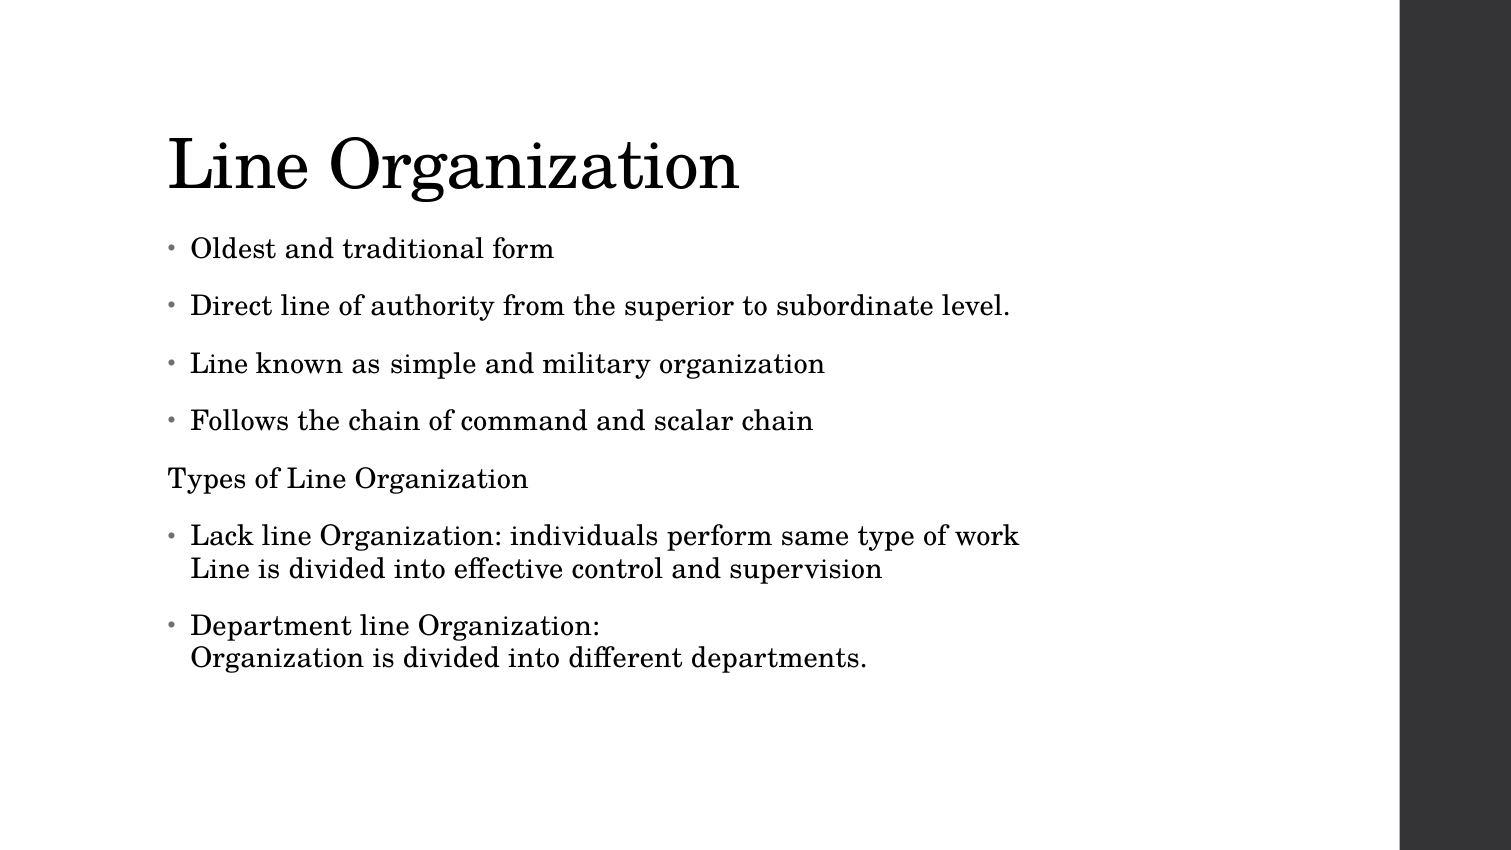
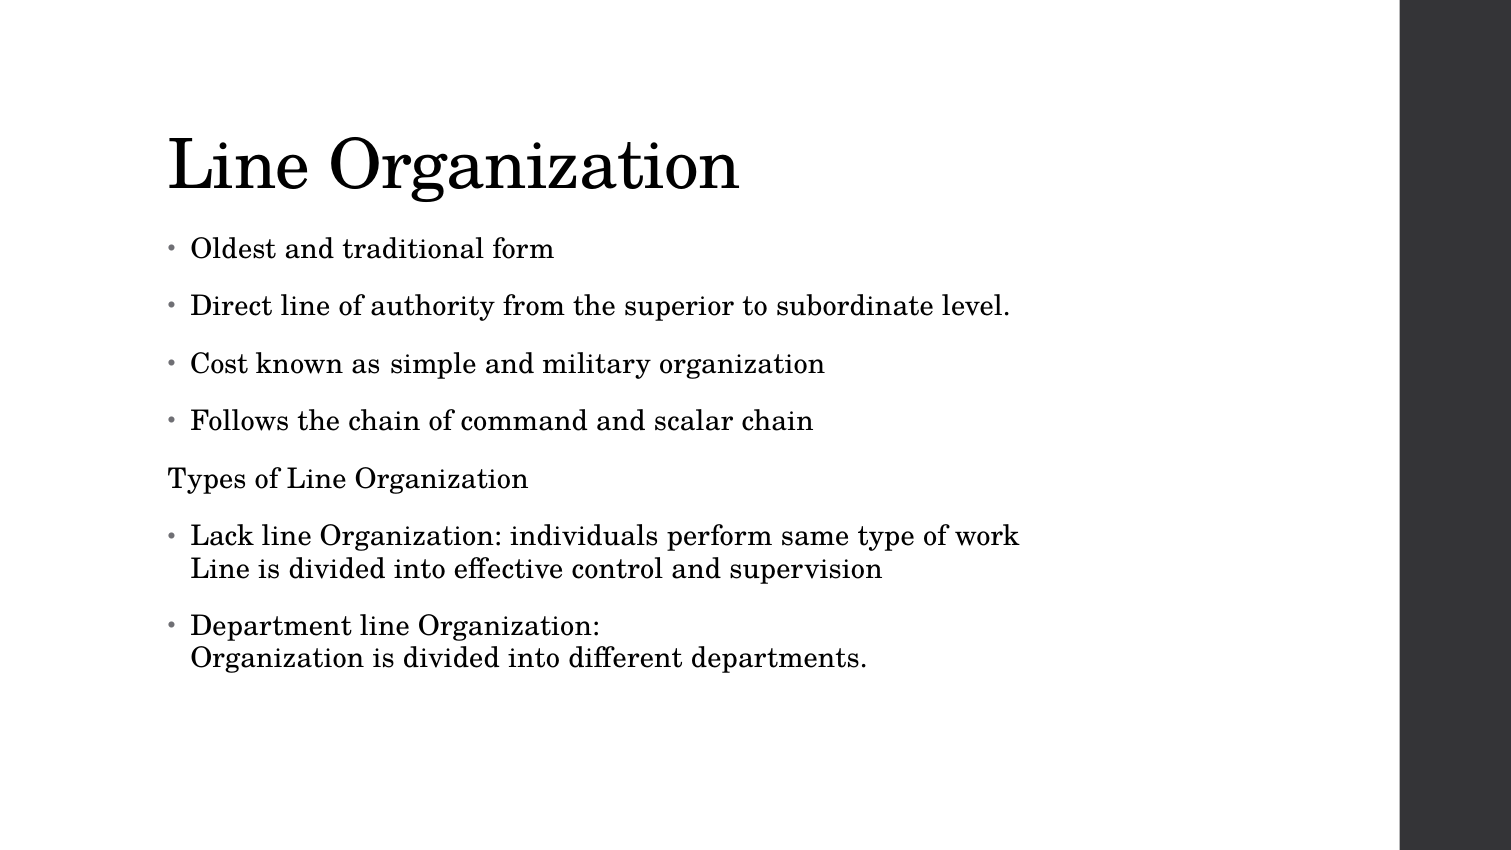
Line at (219, 364): Line -> Cost
